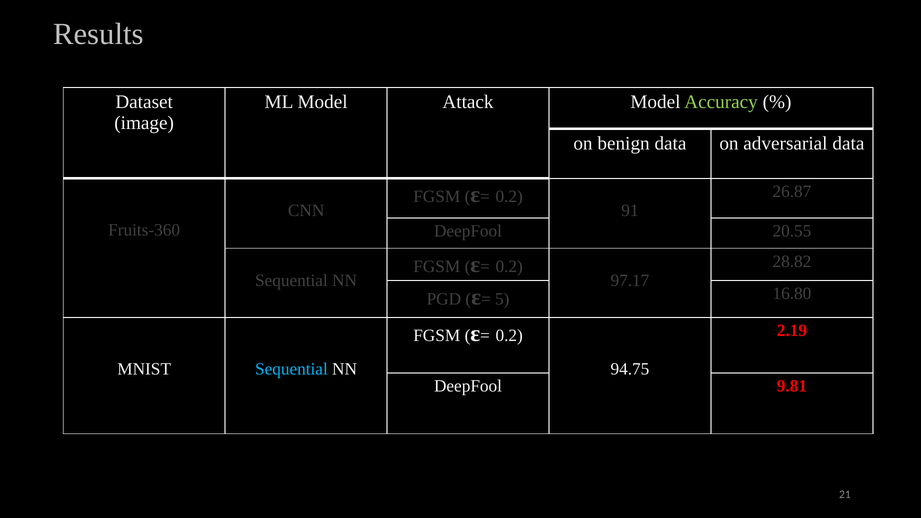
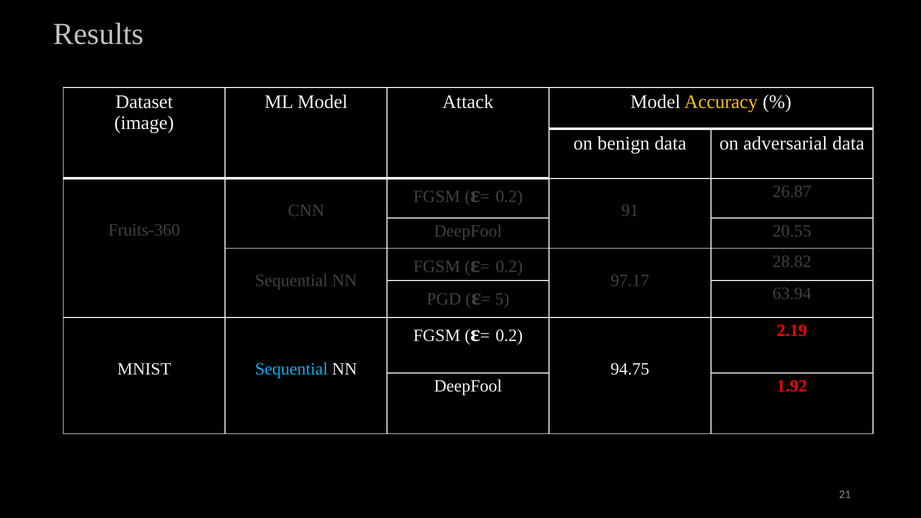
Accuracy colour: light green -> yellow
16.80: 16.80 -> 63.94
9.81: 9.81 -> 1.92
